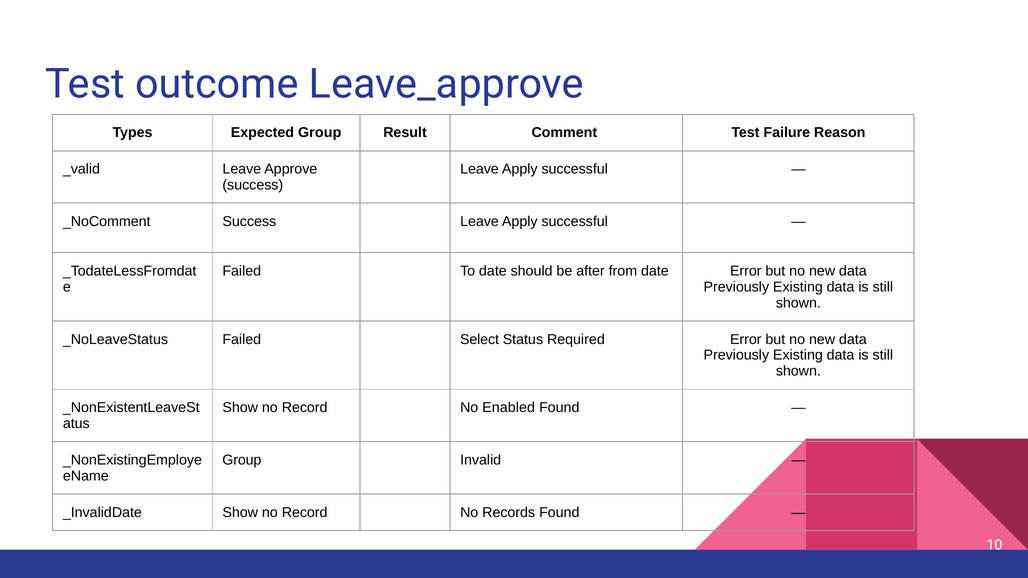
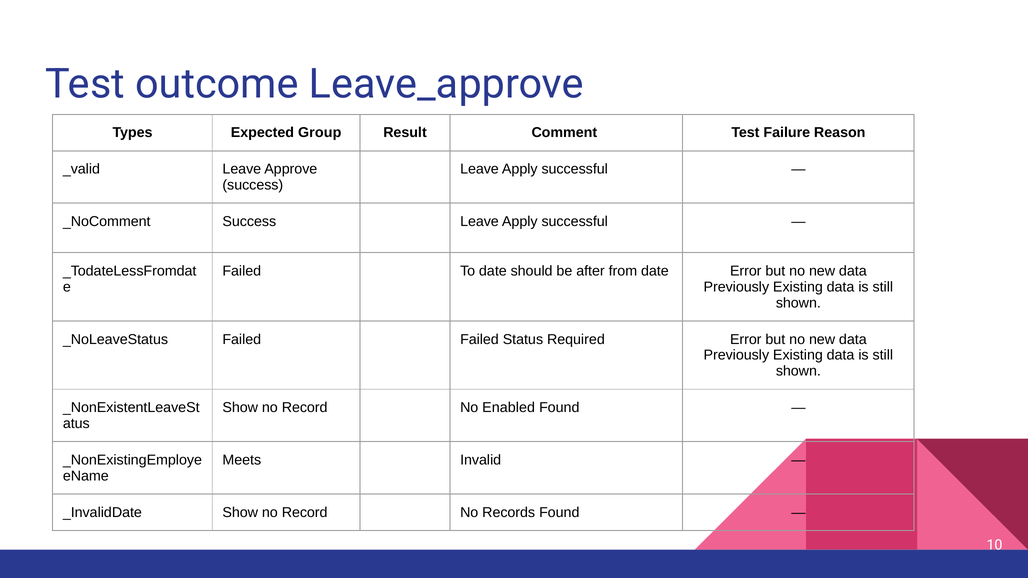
Select at (480, 339): Select -> Failed
Group at (242, 460): Group -> Meets
